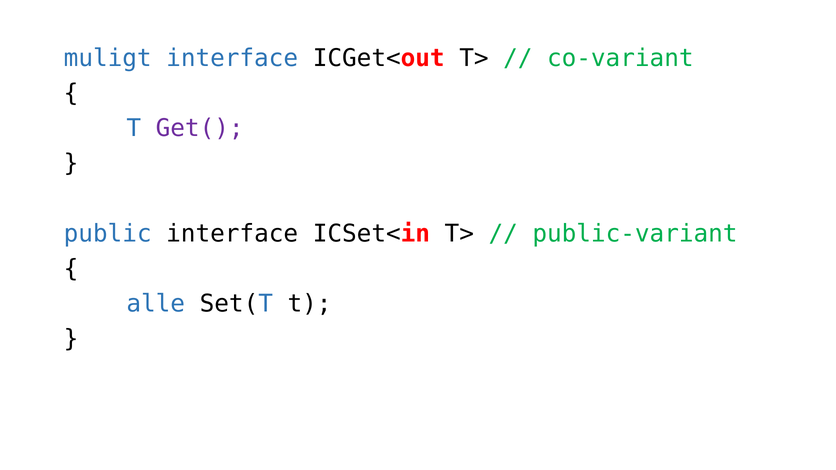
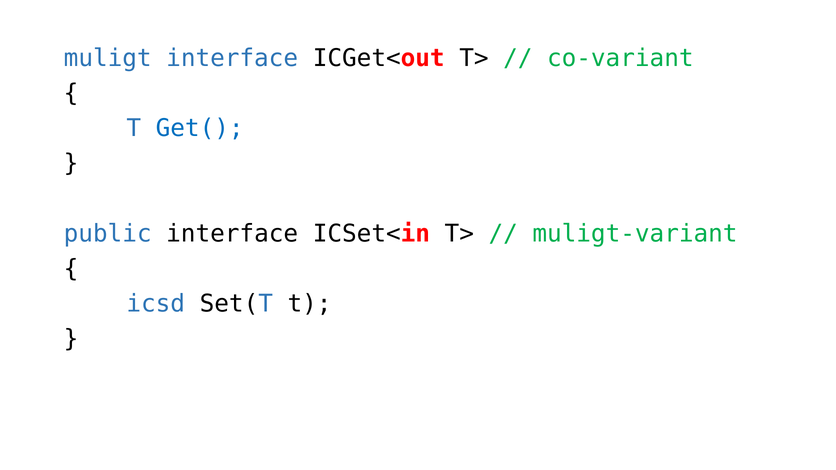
Get( colour: purple -> blue
public-variant: public-variant -> muligt-variant
alle: alle -> icsd
